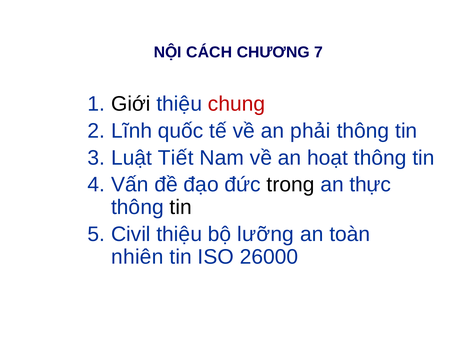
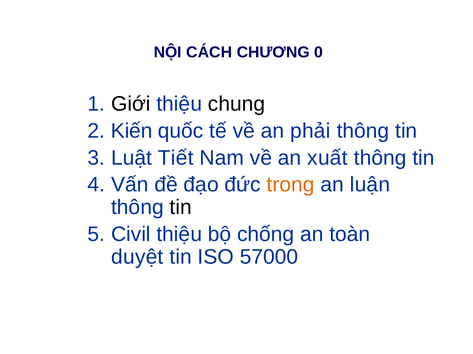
7: 7 -> 0
chung colour: red -> black
Lĩnh: Lĩnh -> Kiến
hoạt: hoạt -> xuất
trong colour: black -> orange
thực: thực -> luận
lưỡng: lưỡng -> chống
nhiên: nhiên -> duyệt
26000: 26000 -> 57000
